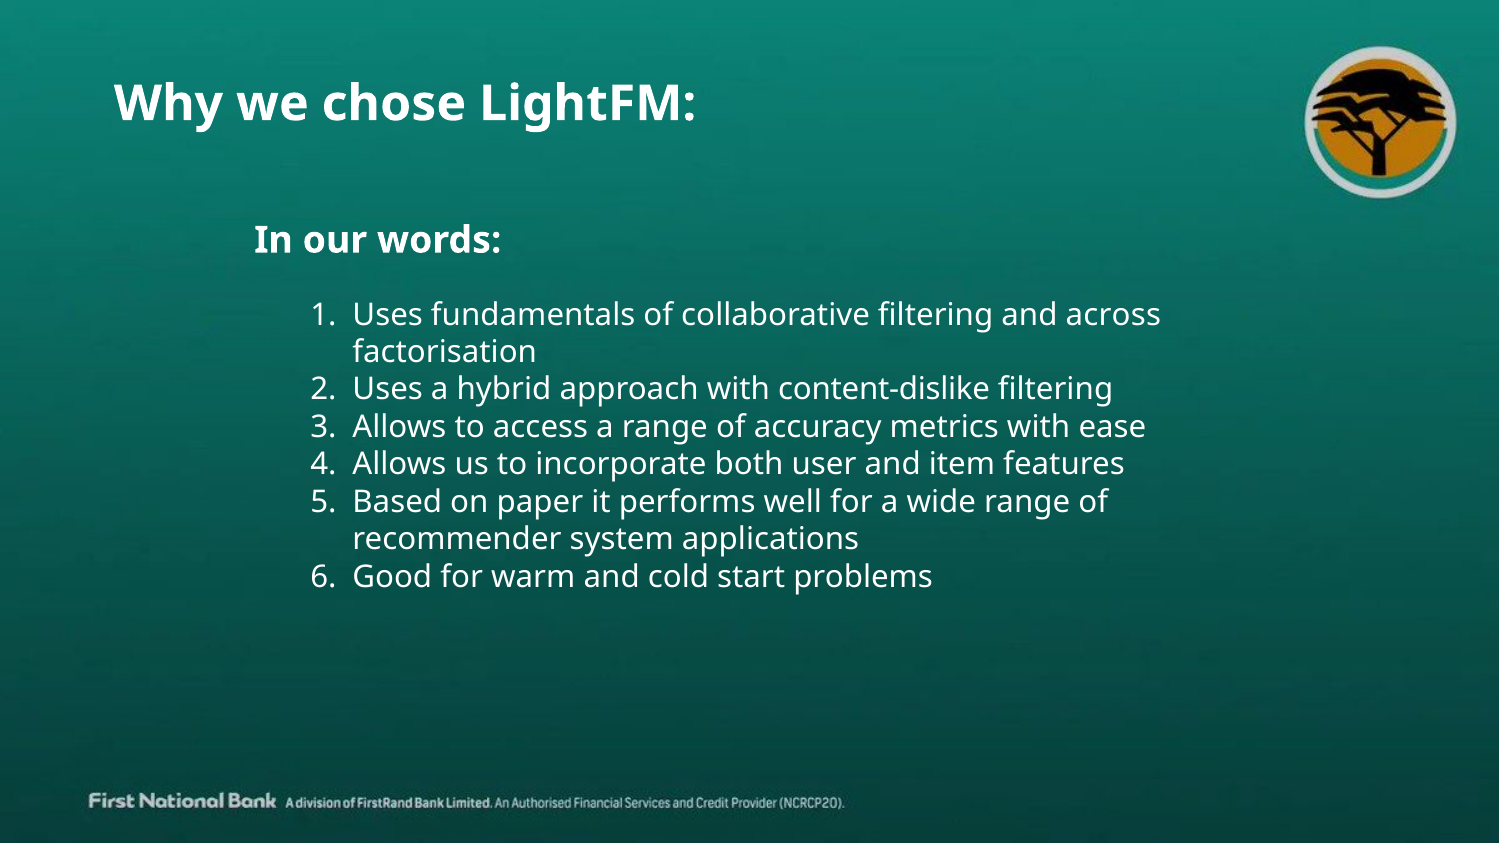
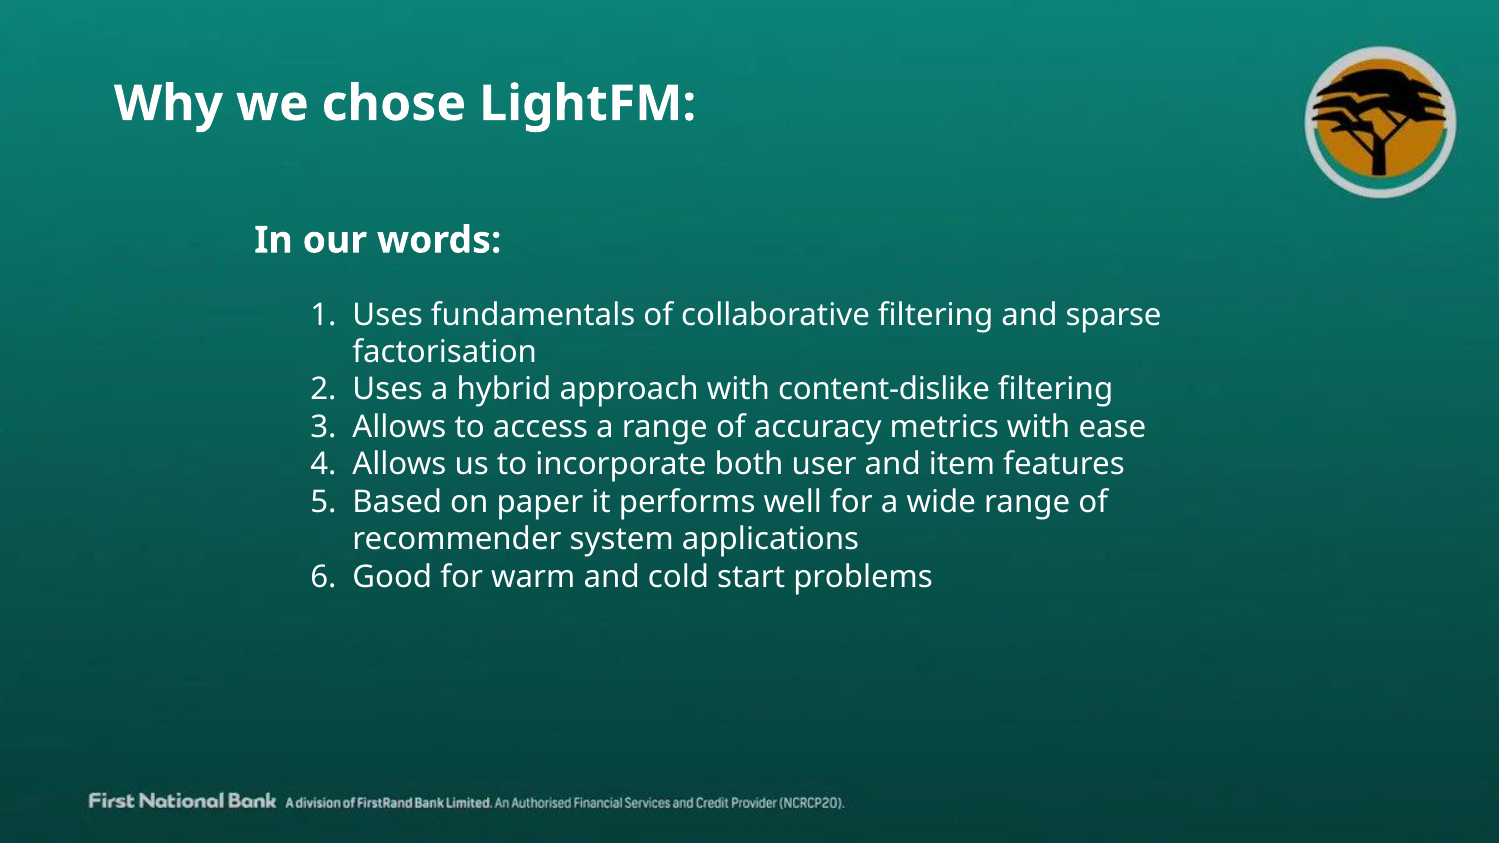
across: across -> sparse
